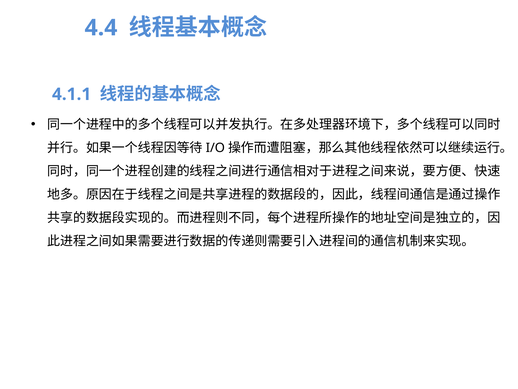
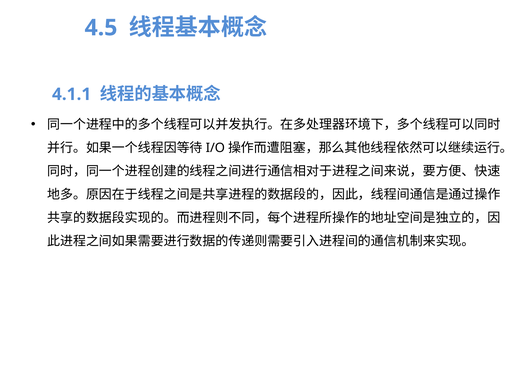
4.4: 4.4 -> 4.5
